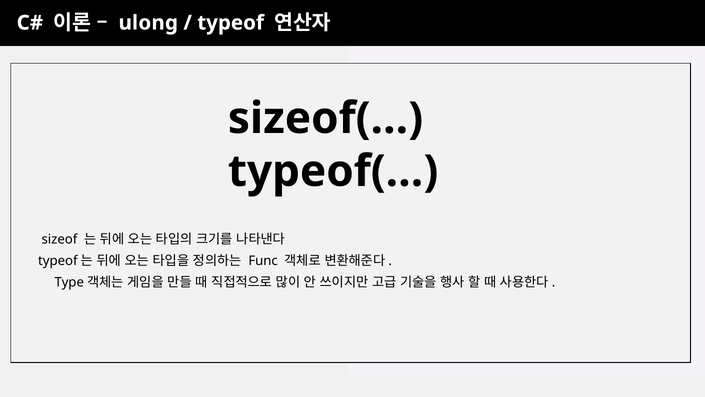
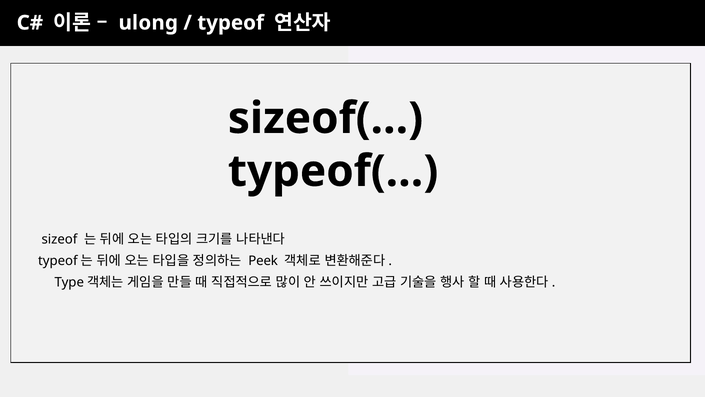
Func: Func -> Peek
